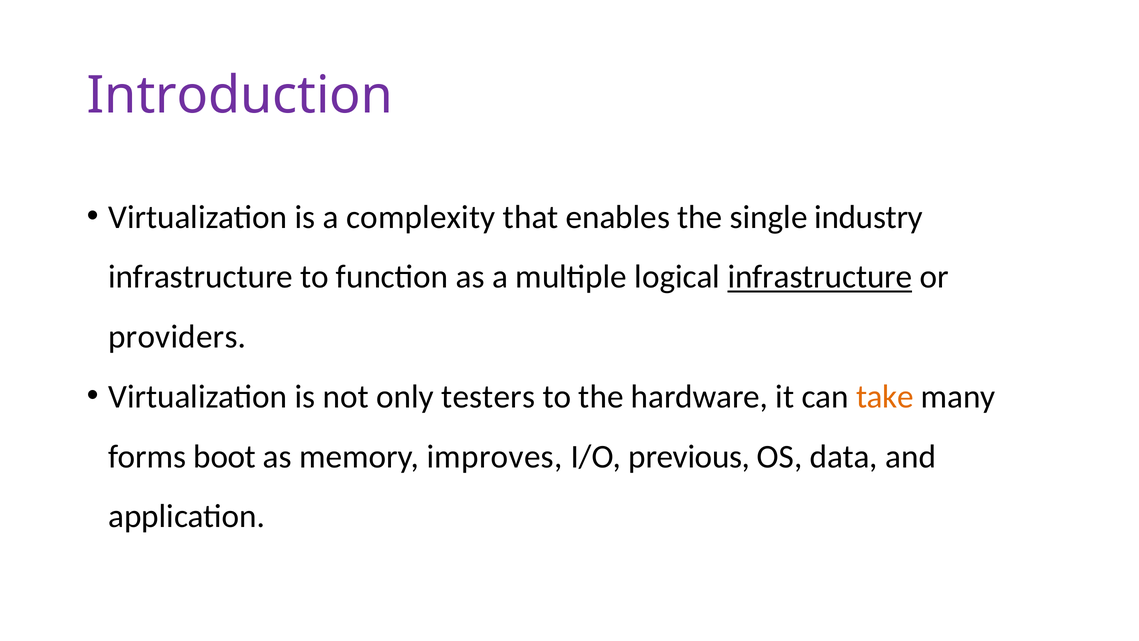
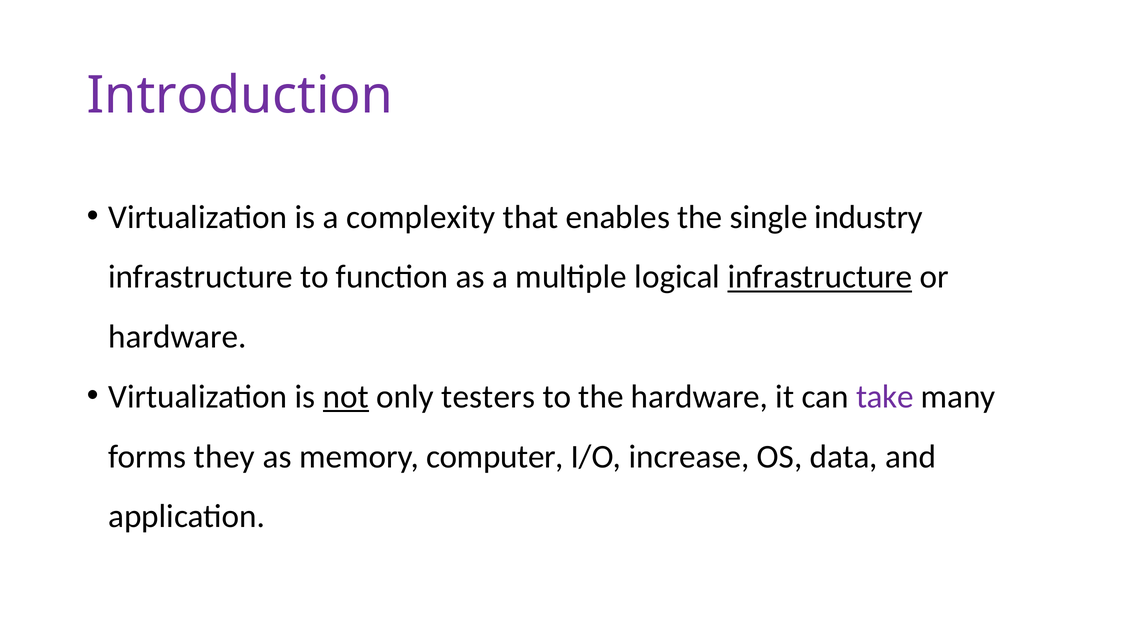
providers at (177, 337): providers -> hardware
not underline: none -> present
take colour: orange -> purple
boot: boot -> they
improves: improves -> computer
previous: previous -> increase
